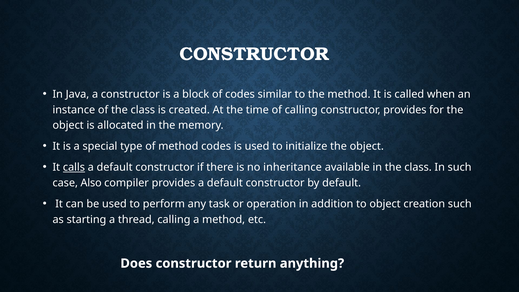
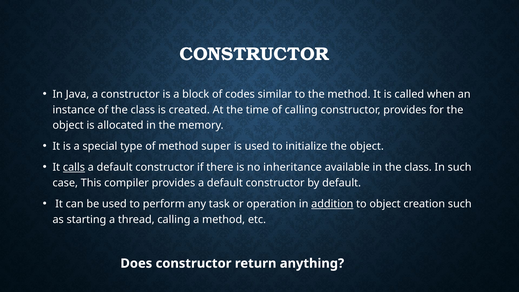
method codes: codes -> super
Also: Also -> This
addition underline: none -> present
